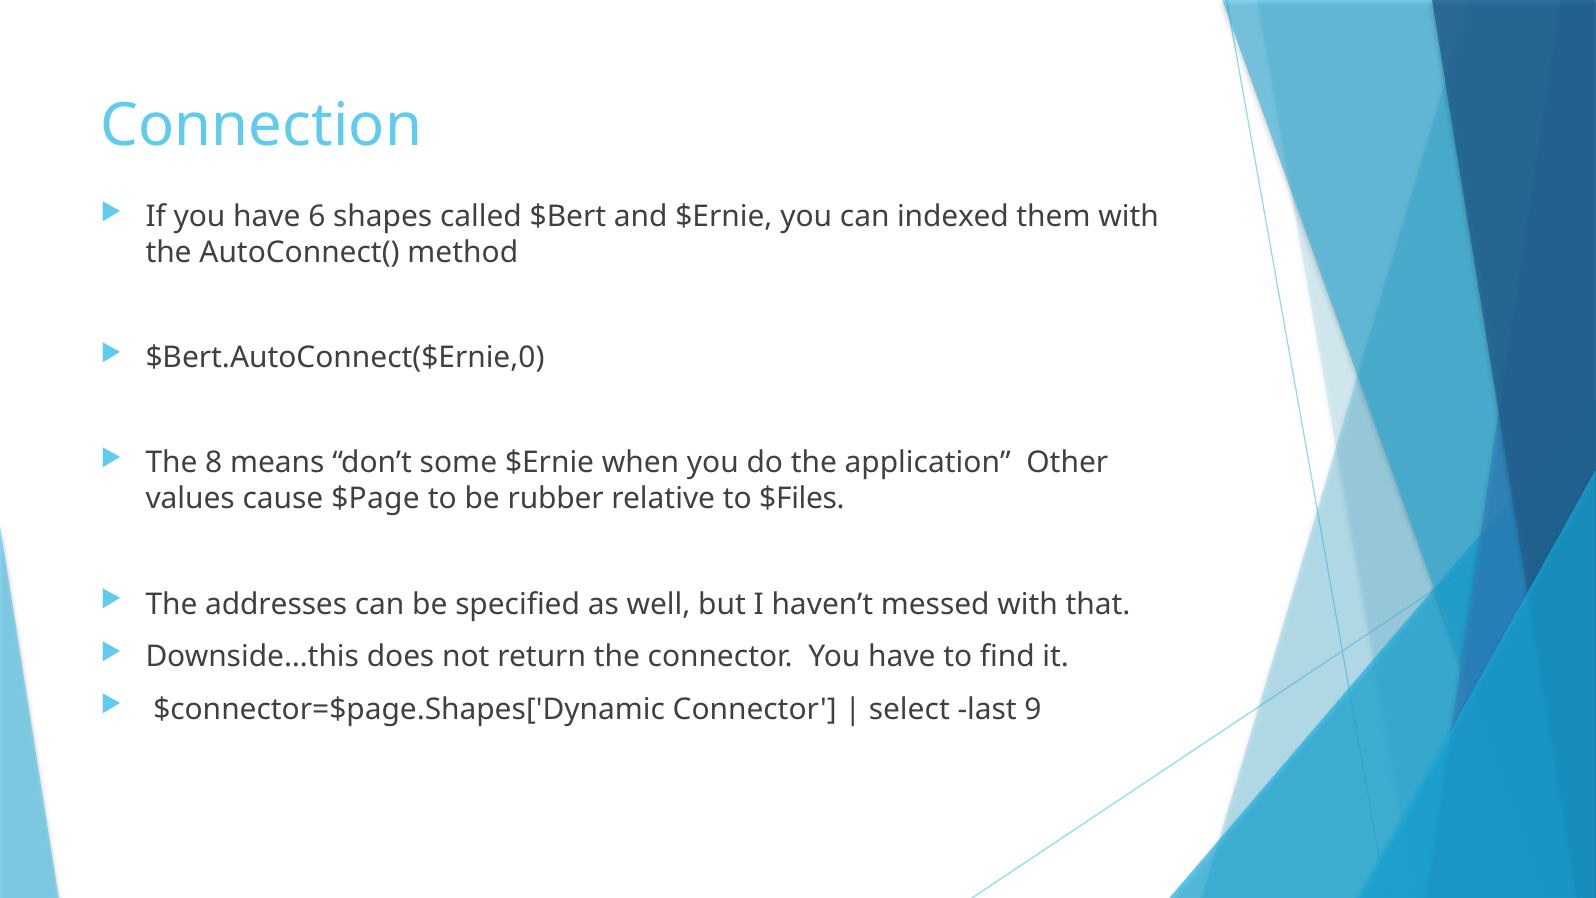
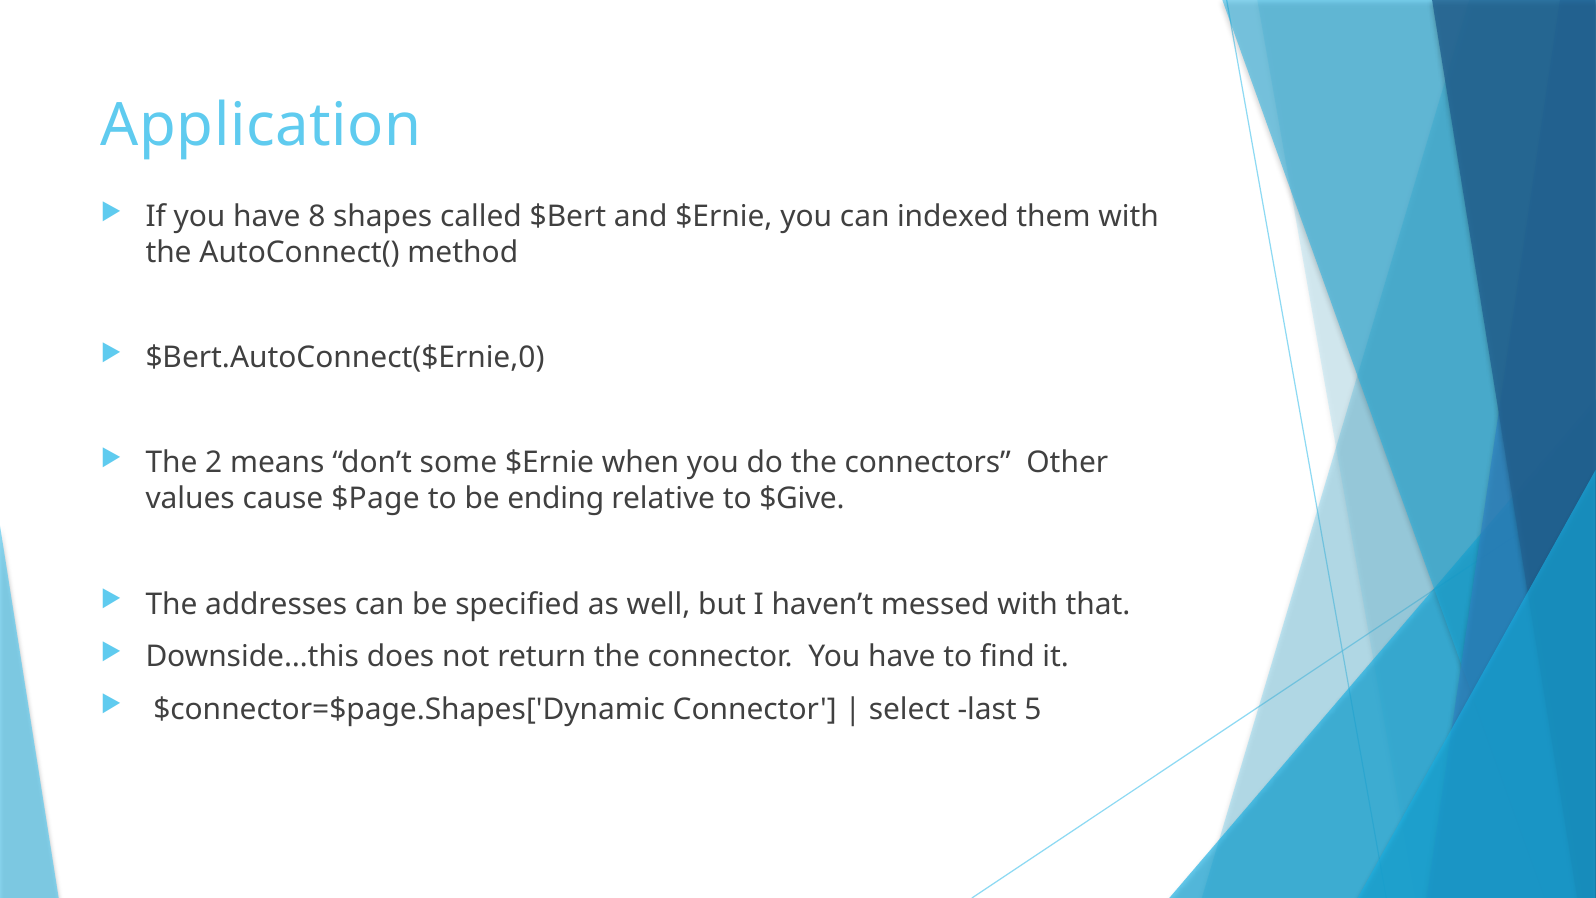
Connection: Connection -> Application
6: 6 -> 8
8: 8 -> 2
application: application -> connectors
rubber: rubber -> ending
$Files: $Files -> $Give
9: 9 -> 5
